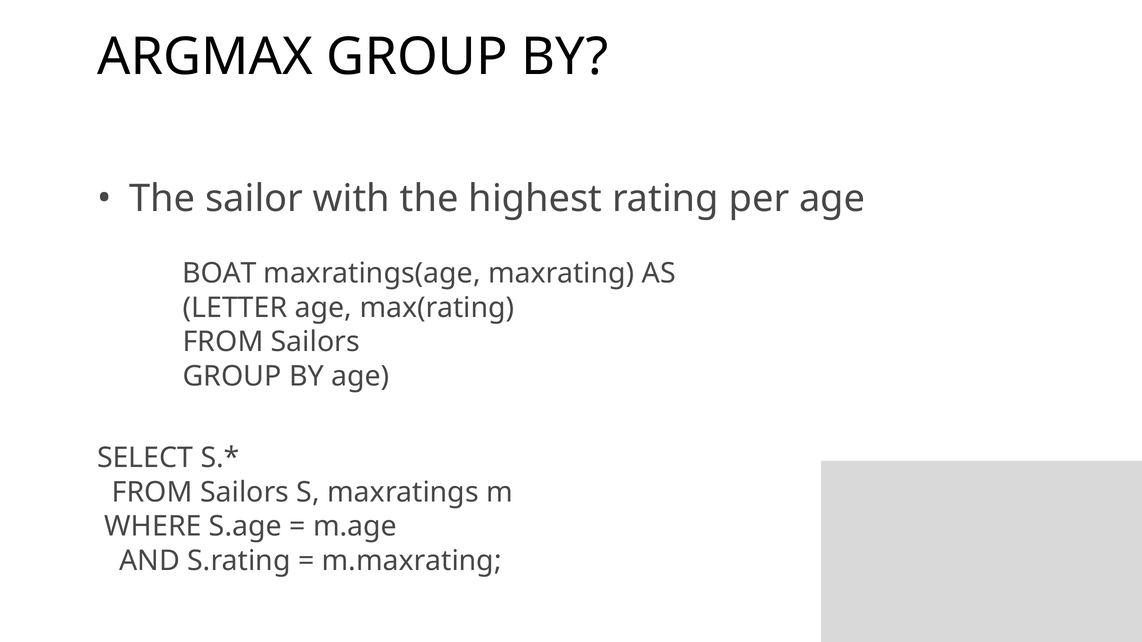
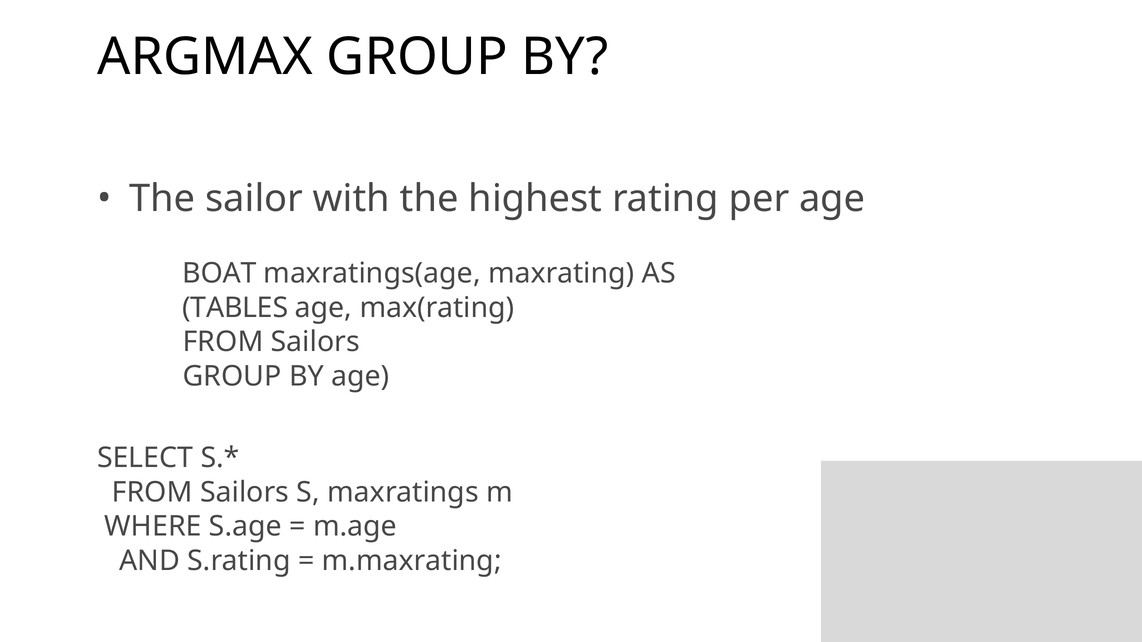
LETTER: LETTER -> TABLES
